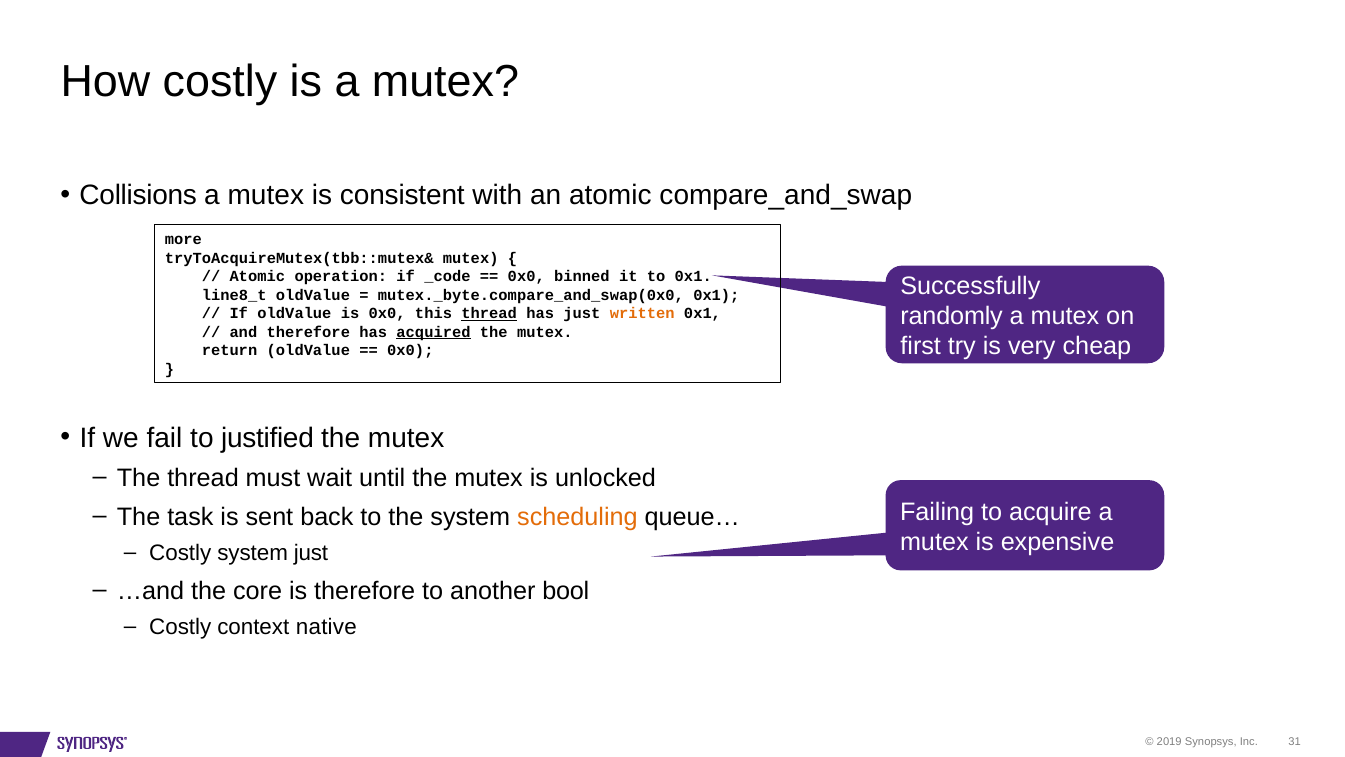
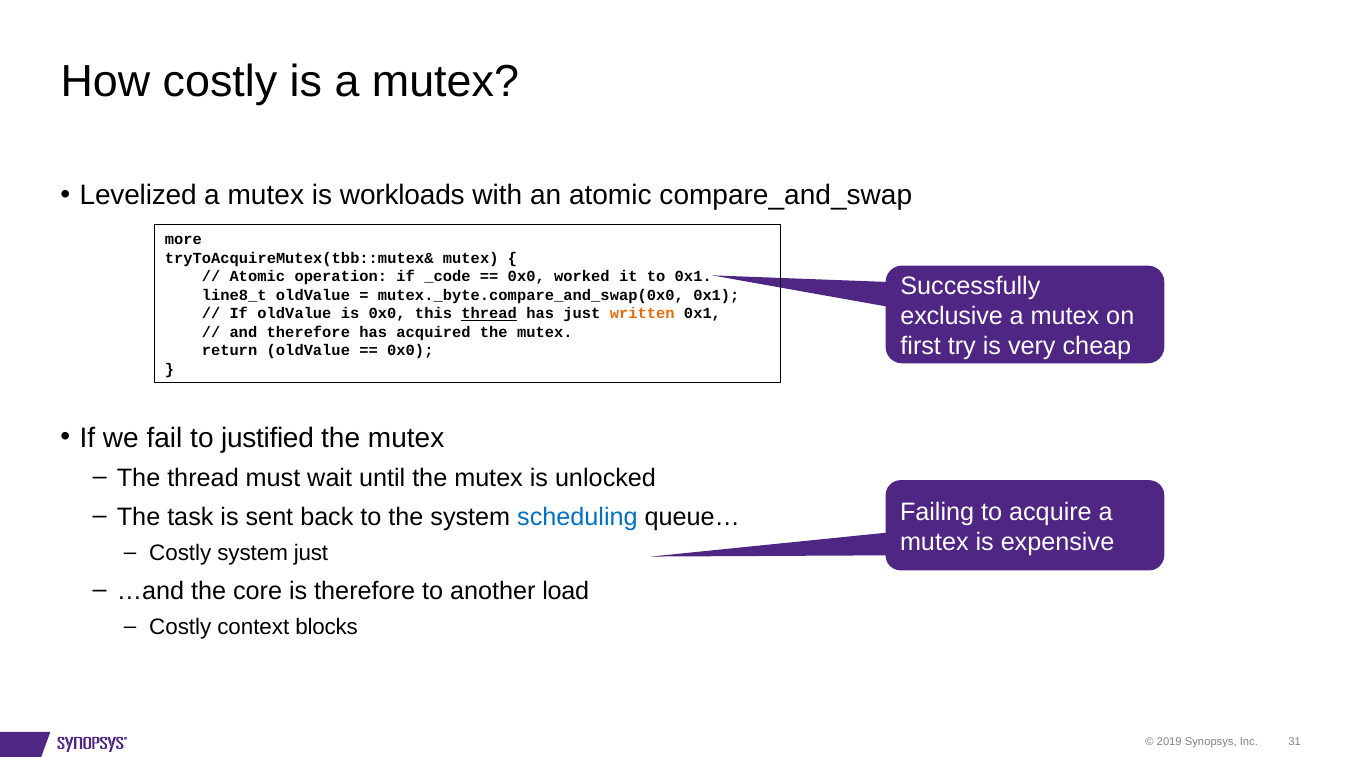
Collisions: Collisions -> Levelized
consistent: consistent -> workloads
binned: binned -> worked
randomly: randomly -> exclusive
acquired underline: present -> none
scheduling colour: orange -> blue
bool: bool -> load
native: native -> blocks
